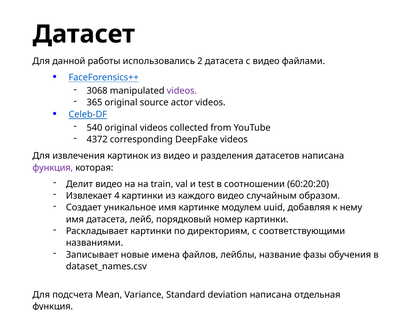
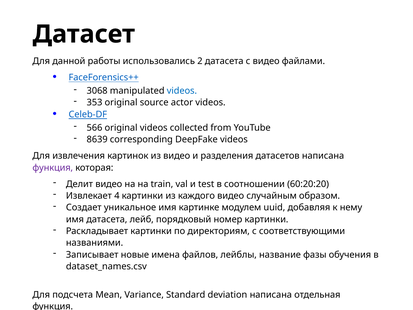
videos at (182, 91) colour: purple -> blue
365: 365 -> 353
540: 540 -> 566
4372: 4372 -> 8639
